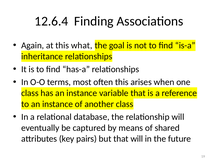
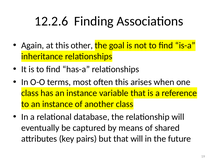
12.6.4: 12.6.4 -> 12.2.6
what: what -> other
